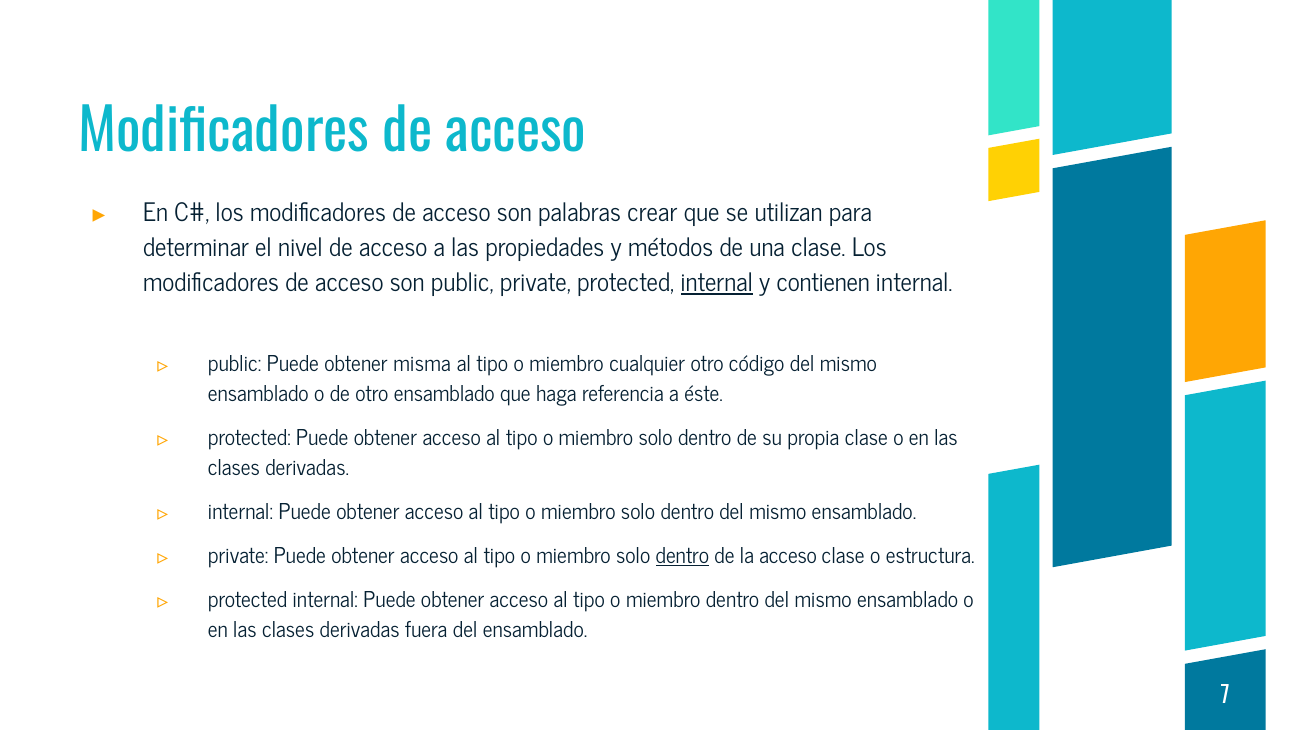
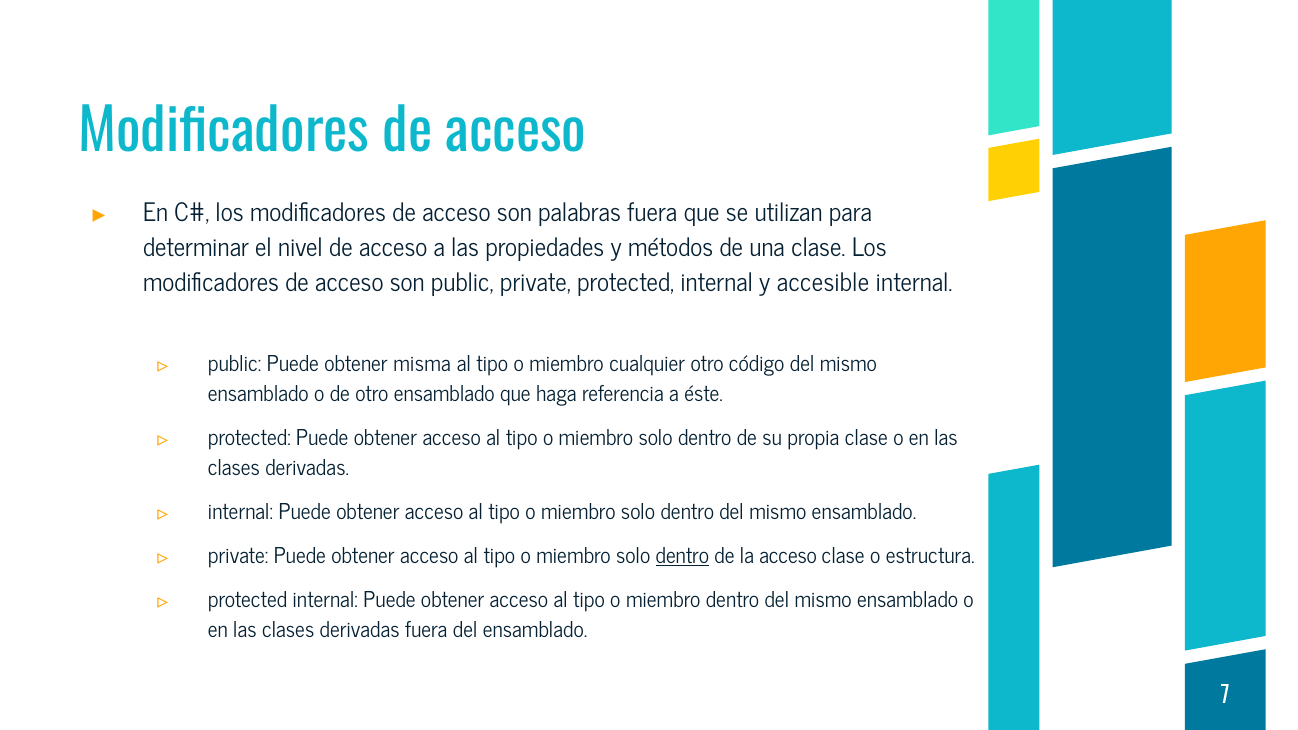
palabras crear: crear -> fuera
internal at (717, 283) underline: present -> none
contienen: contienen -> accesible
